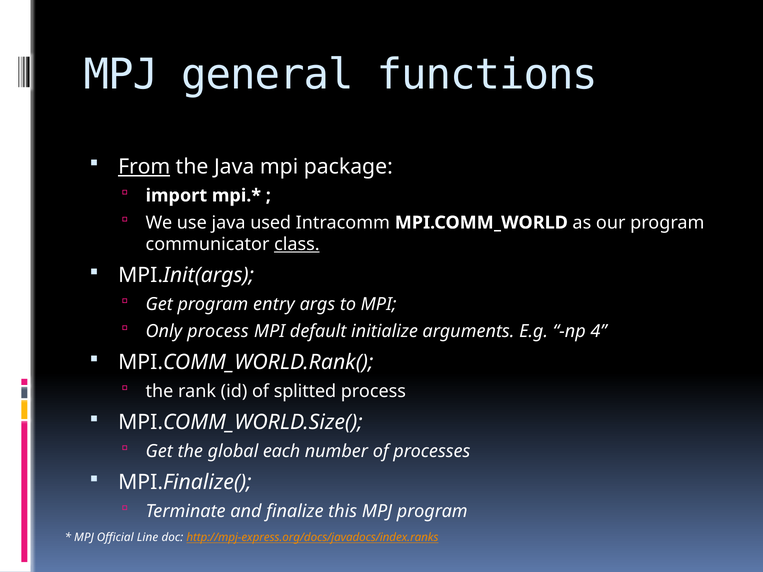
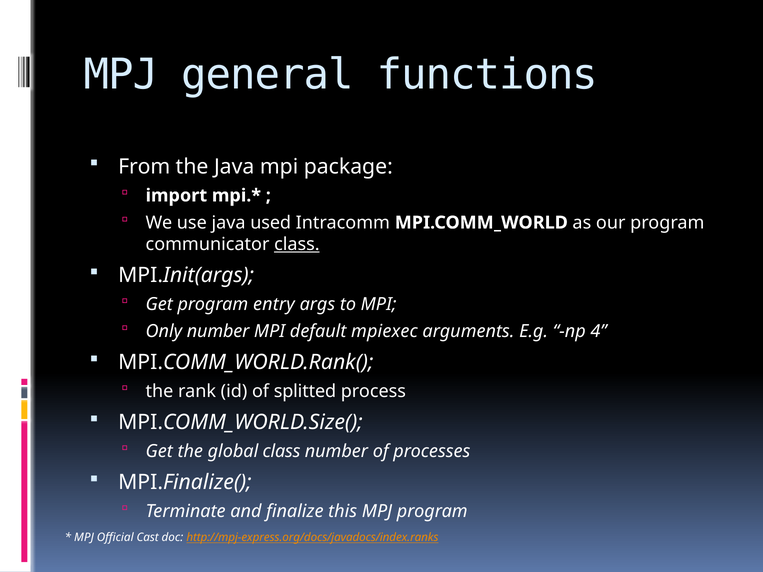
From underline: present -> none
Only process: process -> number
initialize: initialize -> mpiexec
global each: each -> class
Line: Line -> Cast
